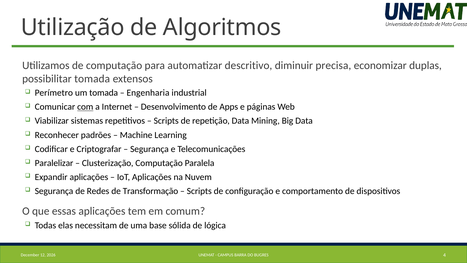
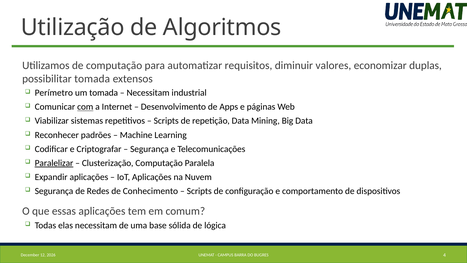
descritivo: descritivo -> requisitos
precisa: precisa -> valores
Engenharia at (148, 93): Engenharia -> Necessitam
Paralelizar underline: none -> present
Transformação: Transformação -> Conhecimento
